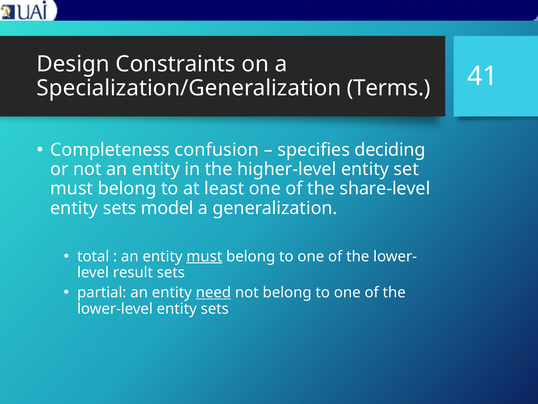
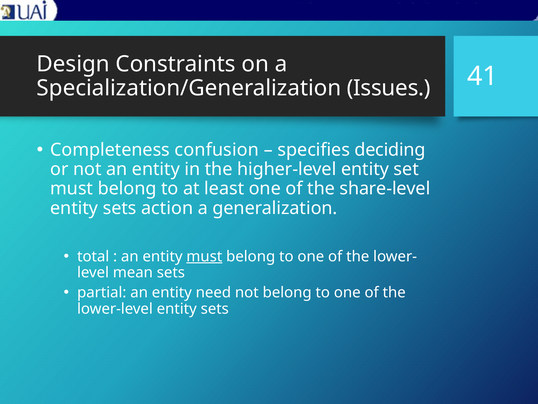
Terms: Terms -> Issues
model: model -> action
result: result -> mean
need underline: present -> none
